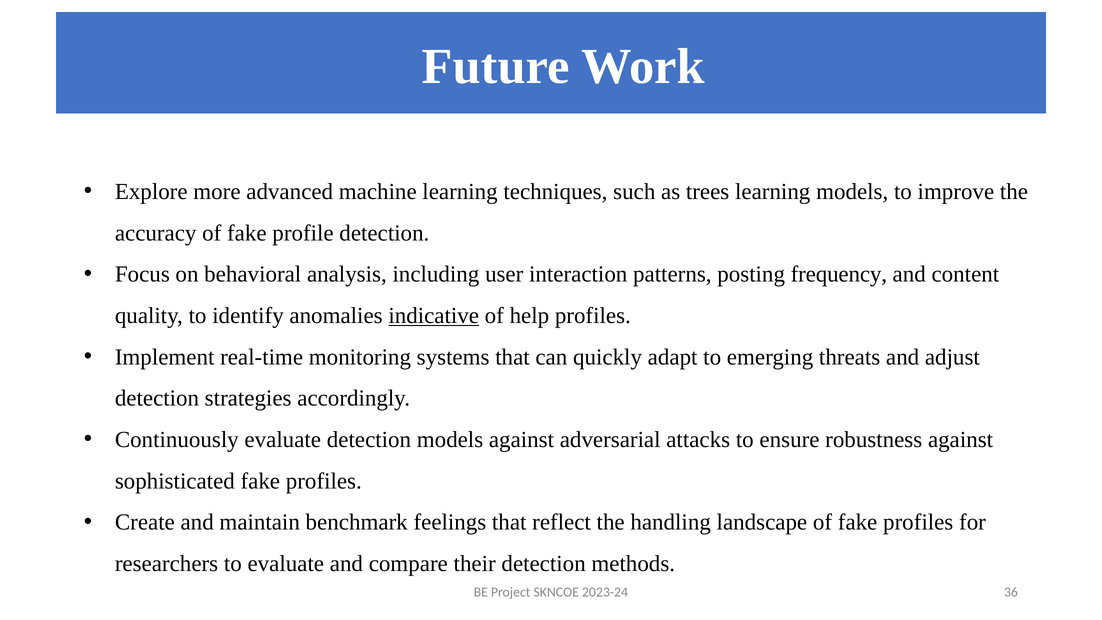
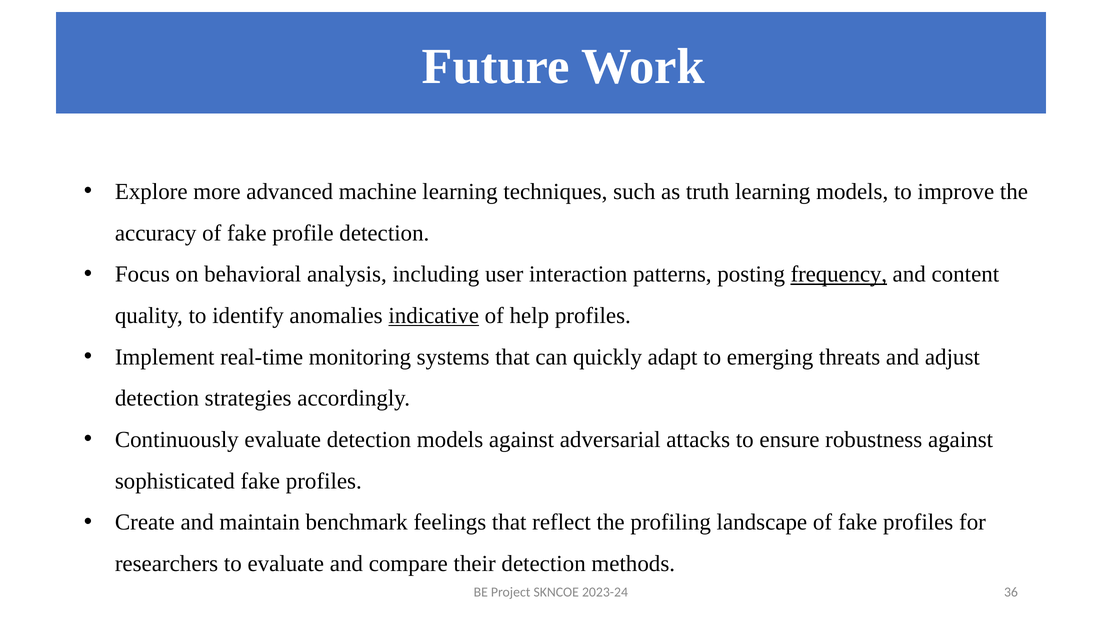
trees: trees -> truth
frequency underline: none -> present
handling: handling -> profiling
